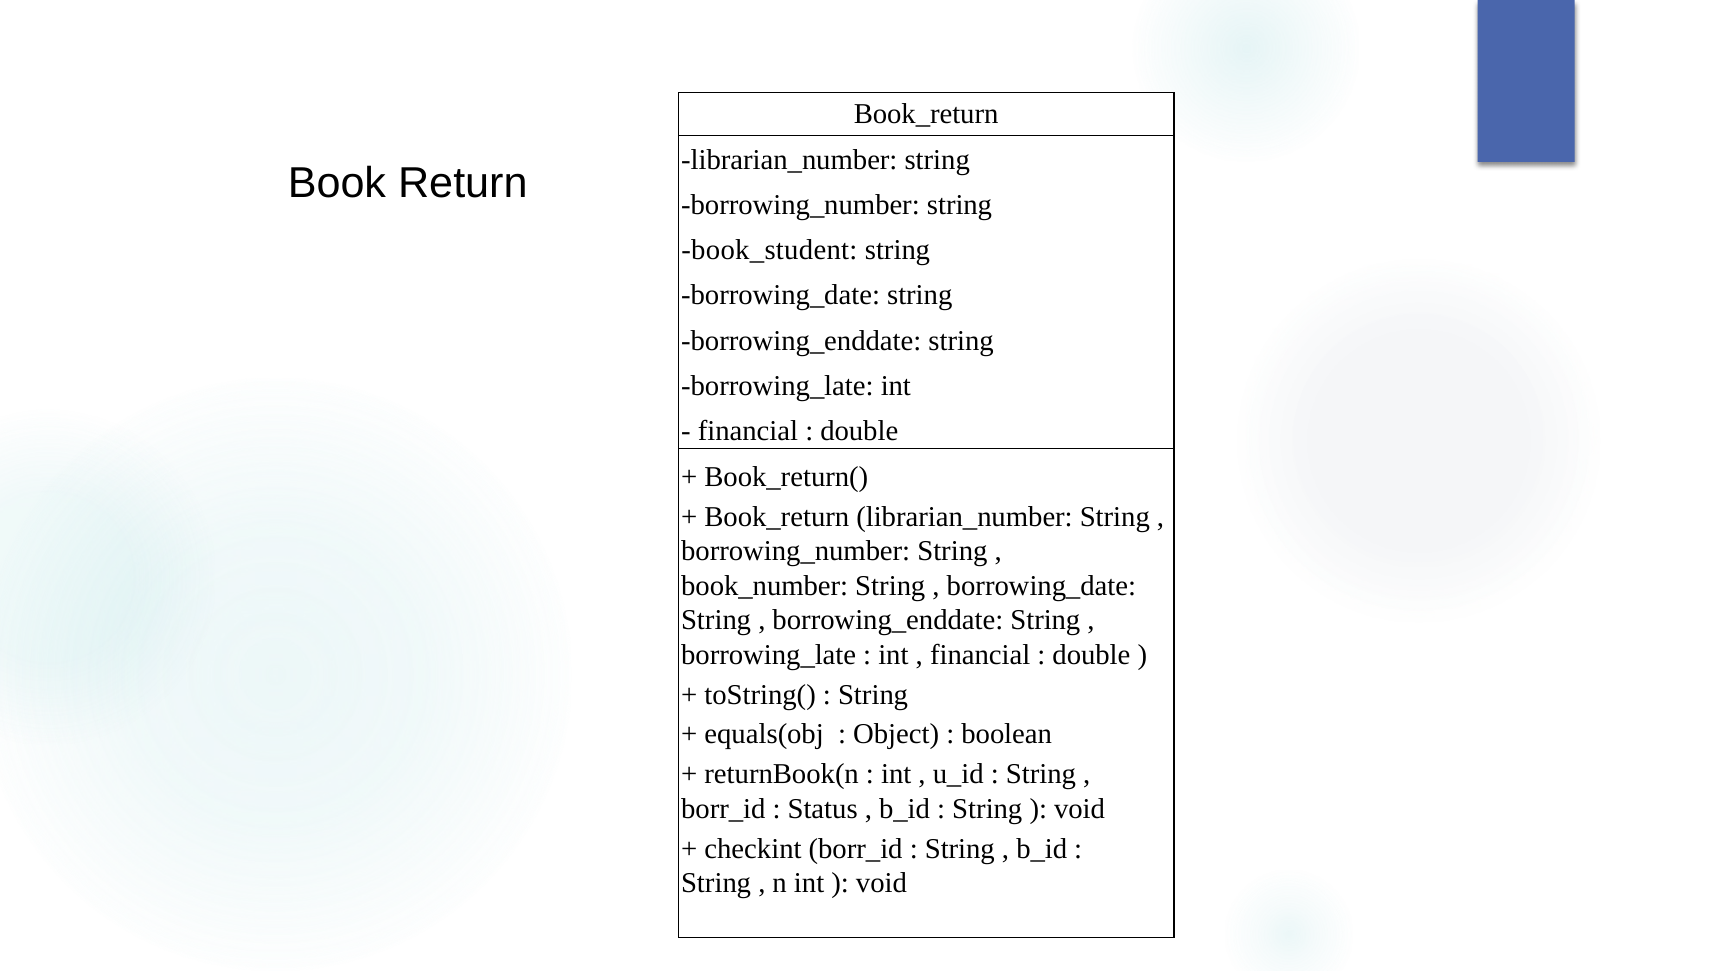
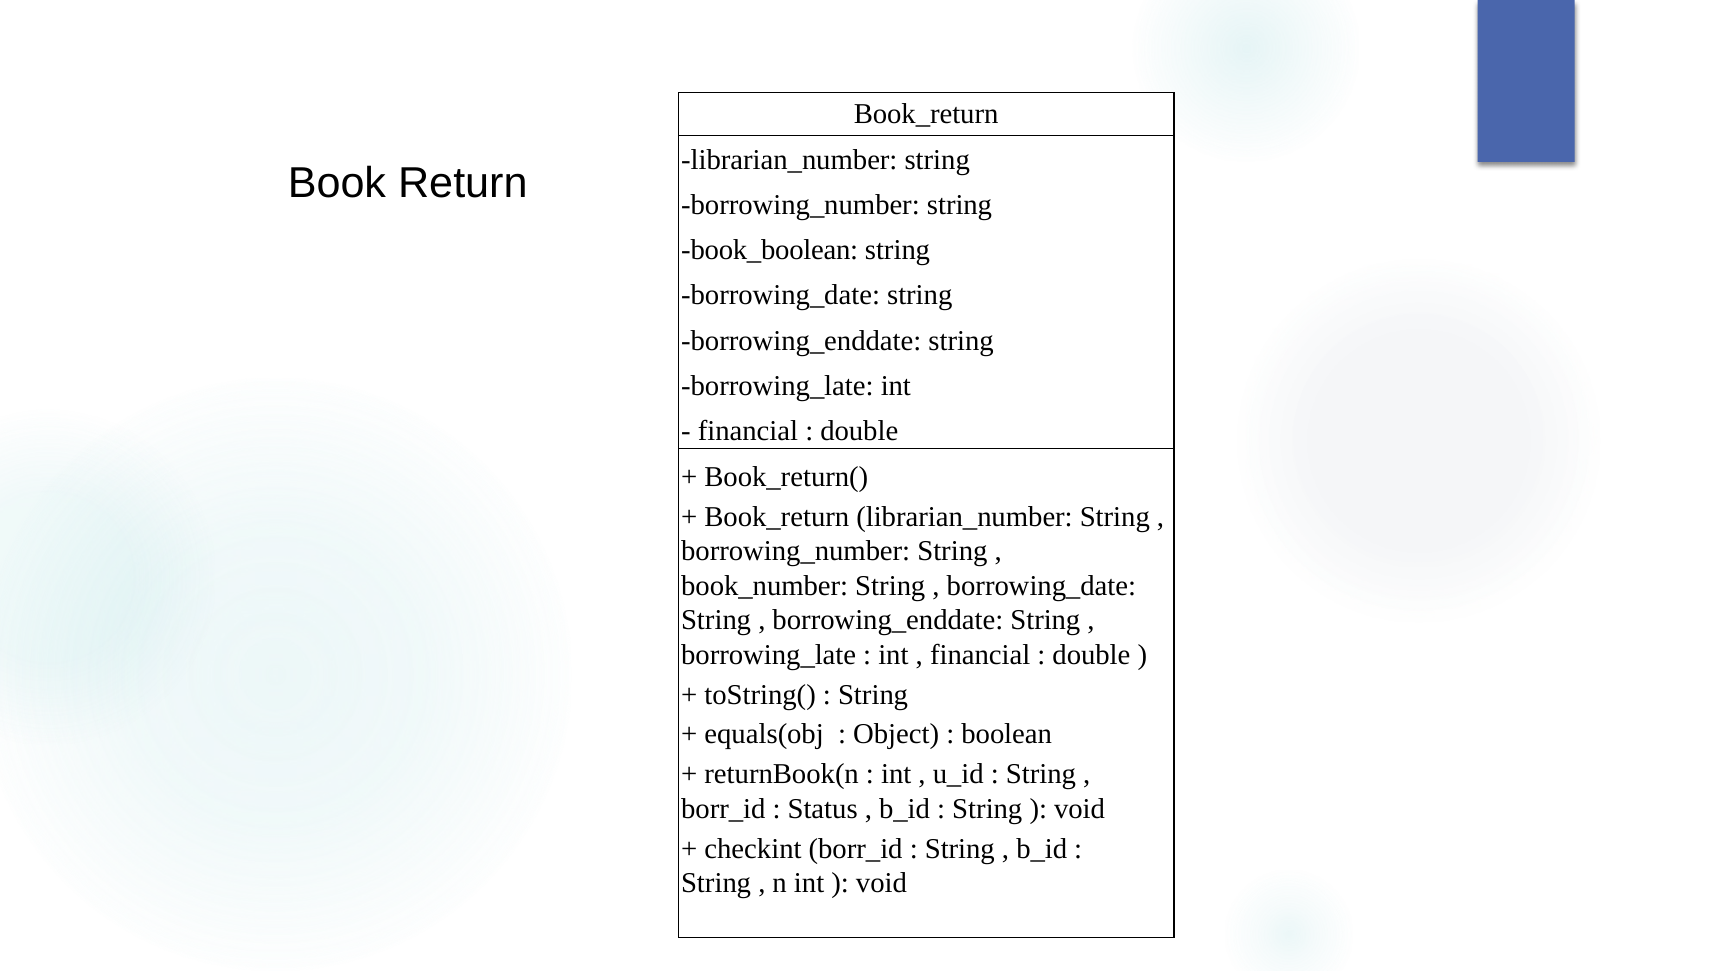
book_student: book_student -> book_boolean
